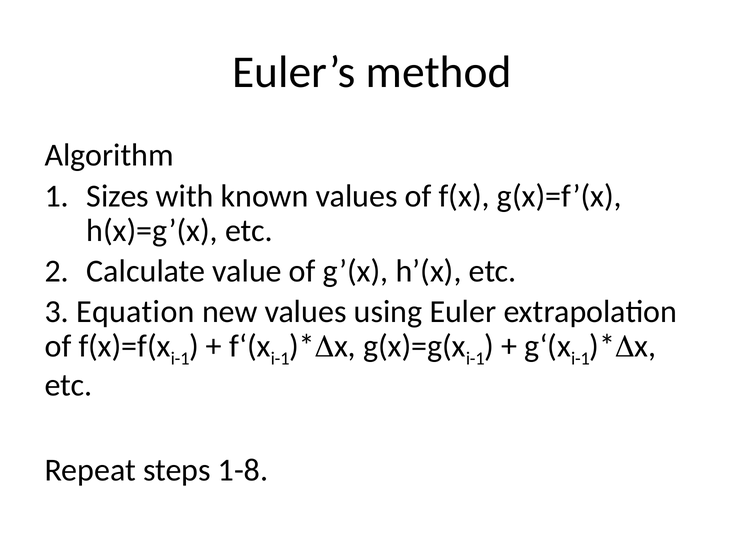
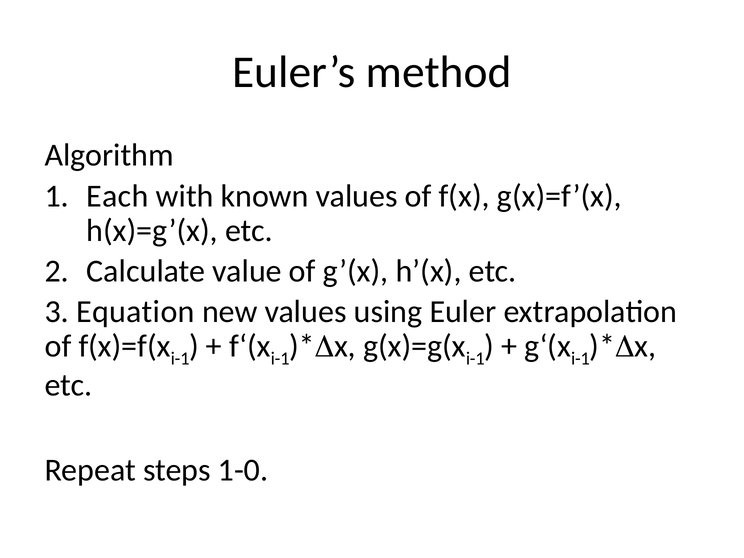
Sizes: Sizes -> Each
1-8: 1-8 -> 1-0
